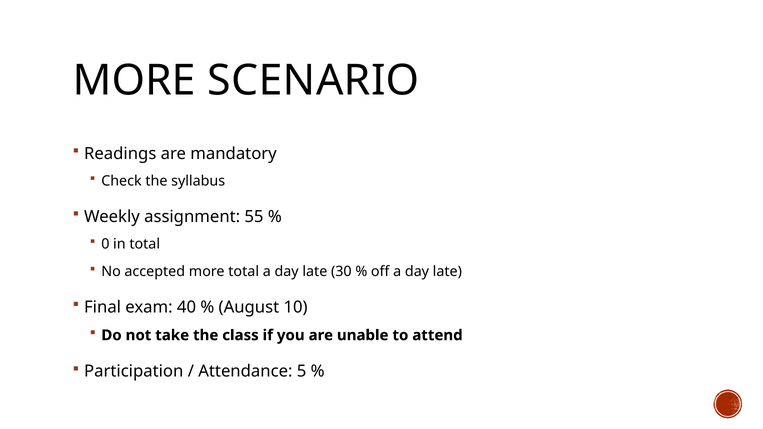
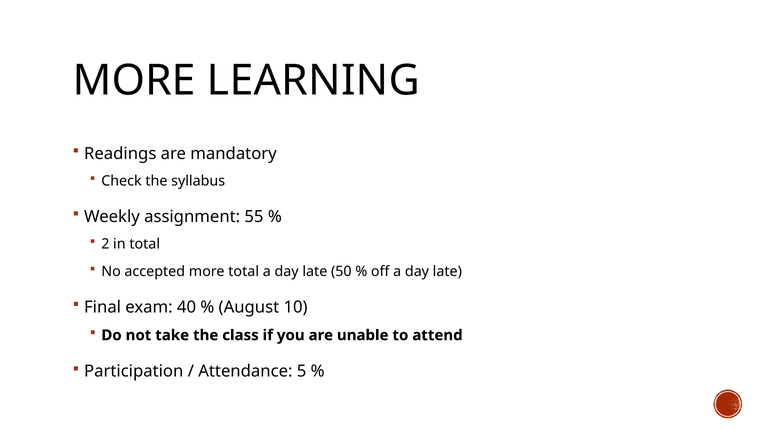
SCENARIO: SCENARIO -> LEARNING
0: 0 -> 2
30: 30 -> 50
